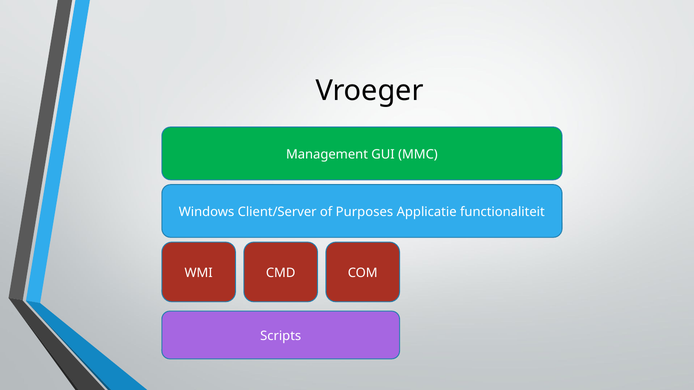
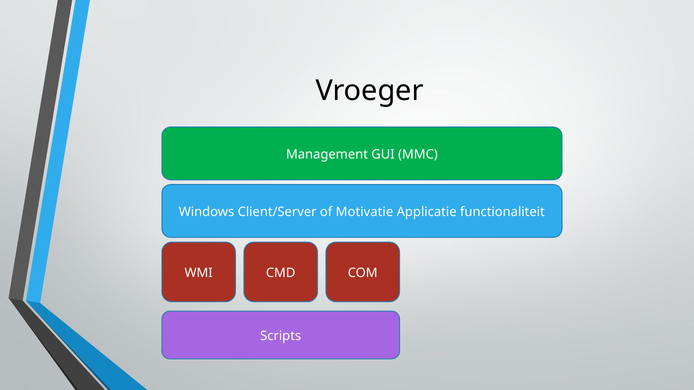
Purposes: Purposes -> Motivatie
